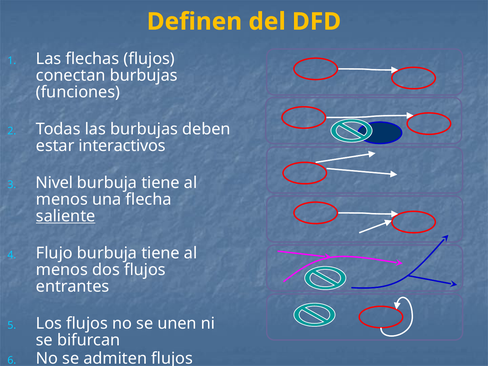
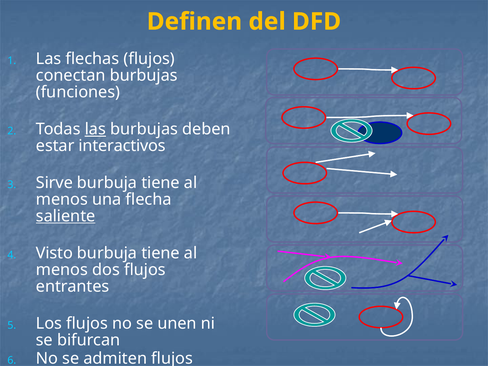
las at (95, 129) underline: none -> present
Nivel: Nivel -> Sirve
Flujo: Flujo -> Visto
